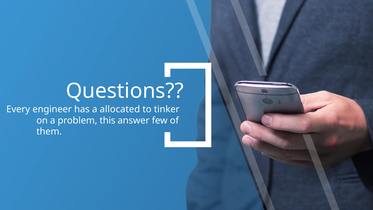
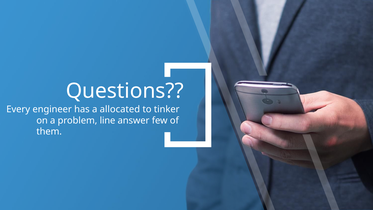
this: this -> line
